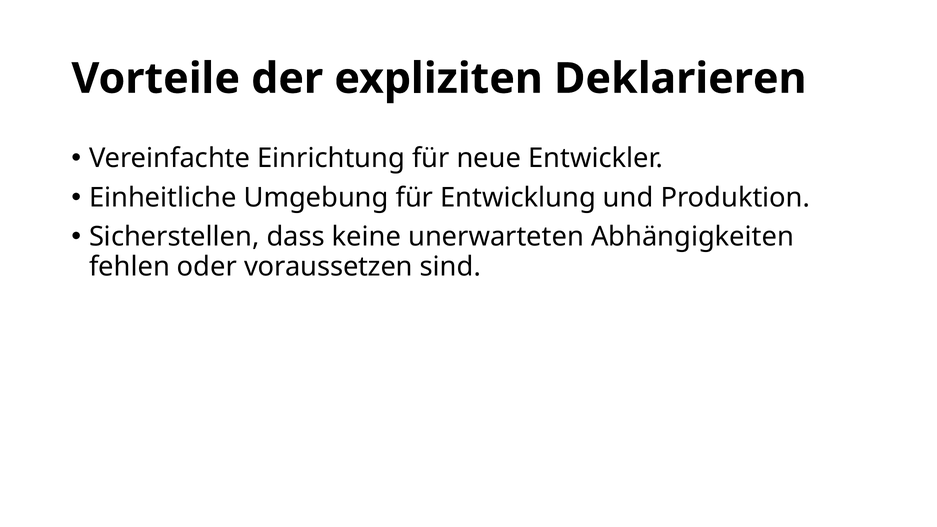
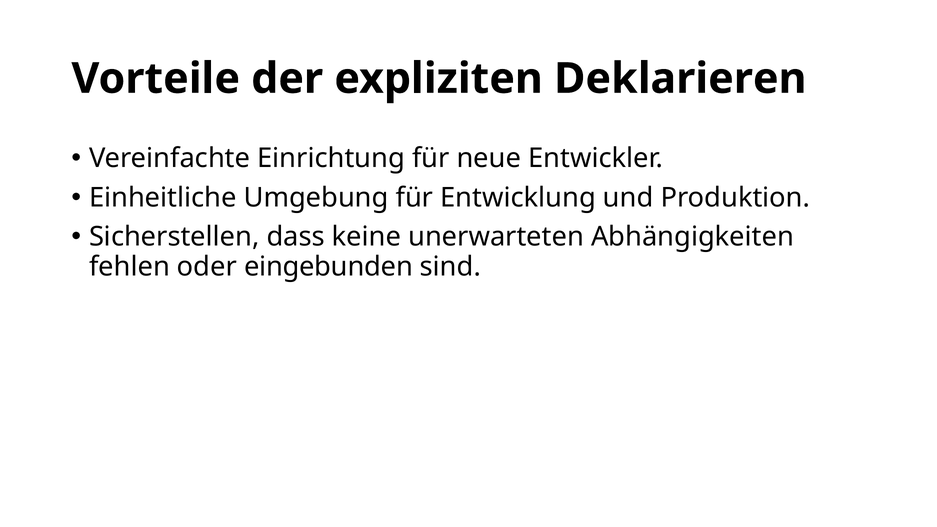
voraussetzen: voraussetzen -> eingebunden
